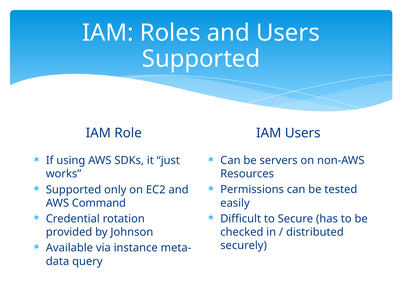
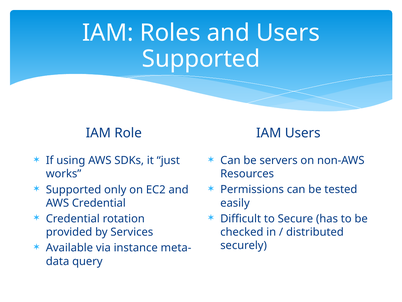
AWS Command: Command -> Credential
Johnson: Johnson -> Services
